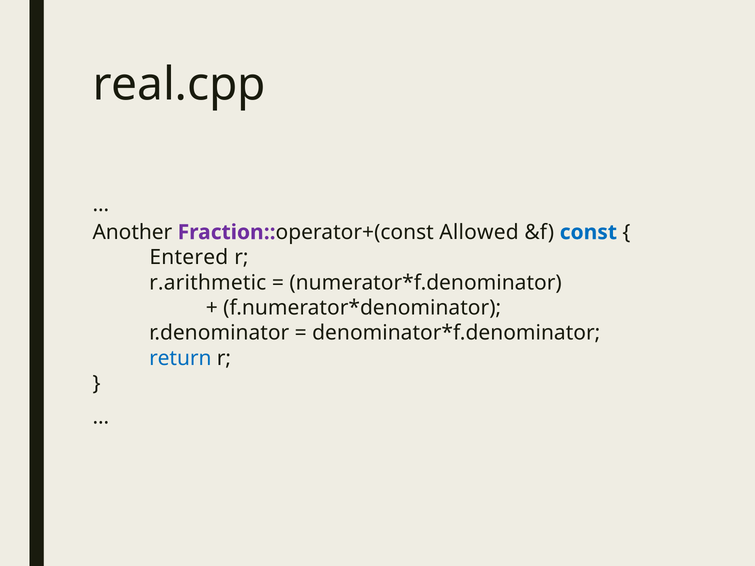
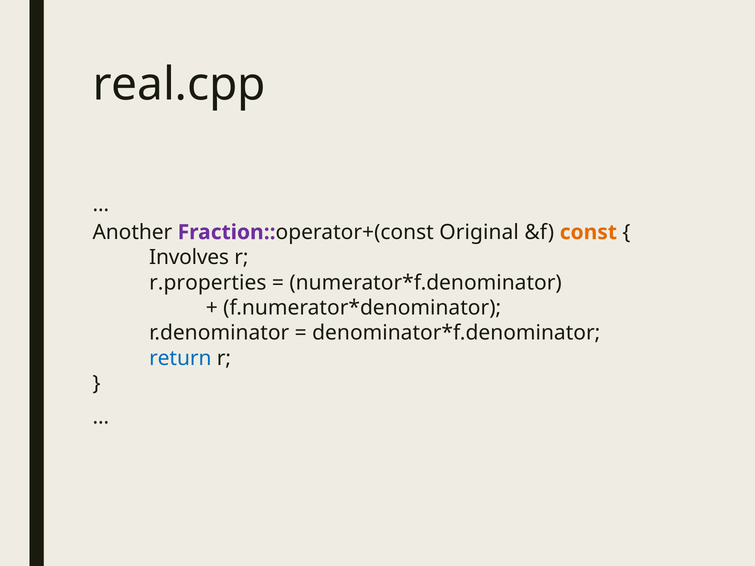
Allowed: Allowed -> Original
const colour: blue -> orange
Entered: Entered -> Involves
r.arithmetic: r.arithmetic -> r.properties
